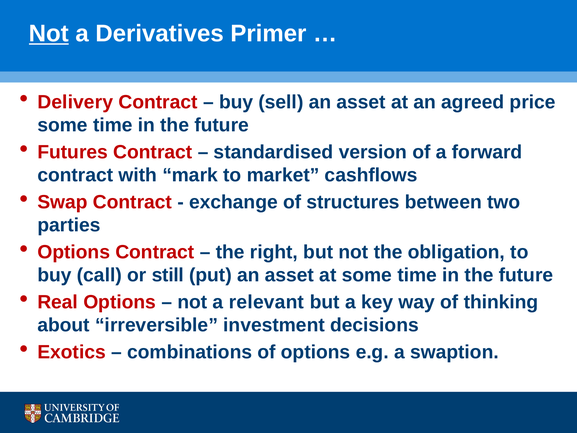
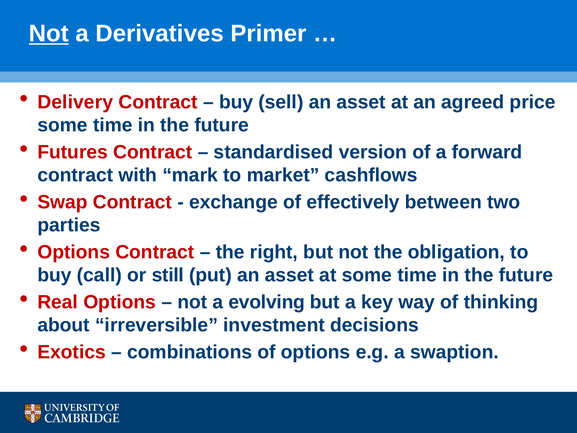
structures: structures -> effectively
relevant: relevant -> evolving
